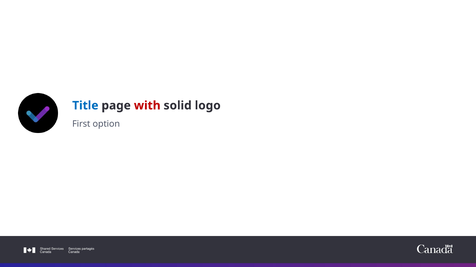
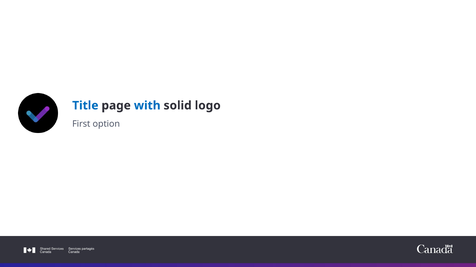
with colour: red -> blue
